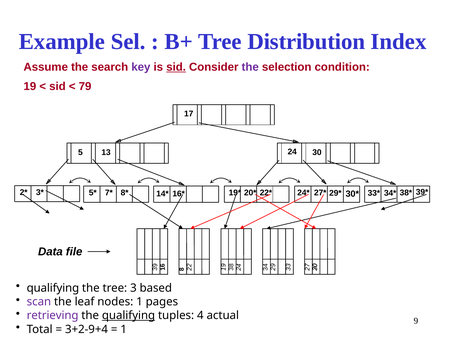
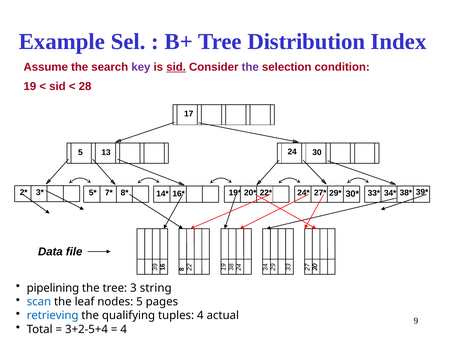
79: 79 -> 28
qualifying at (53, 288): qualifying -> pipelining
based: based -> string
scan colour: purple -> blue
nodes 1: 1 -> 5
retrieving colour: purple -> blue
qualifying at (129, 315) underline: present -> none
3+2-9+4: 3+2-9+4 -> 3+2-5+4
1 at (124, 329): 1 -> 4
